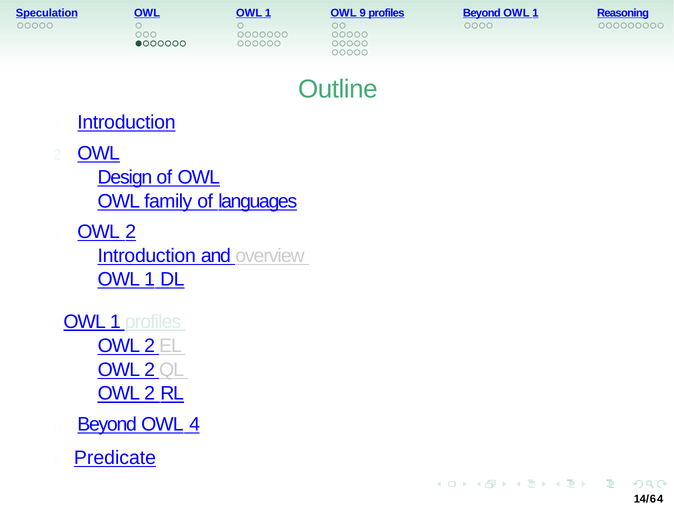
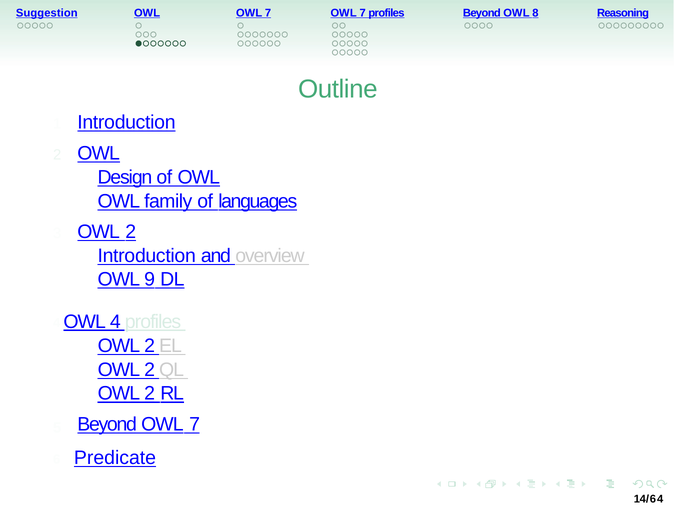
Speculation: Speculation -> Suggestion
OWL OWL 1: 1 -> 7
9 at (363, 13): 9 -> 7
Beyond OWL 1: 1 -> 8
1 at (150, 280): 1 -> 9
4 OWL 1: 1 -> 4
Beyond OWL 4: 4 -> 7
